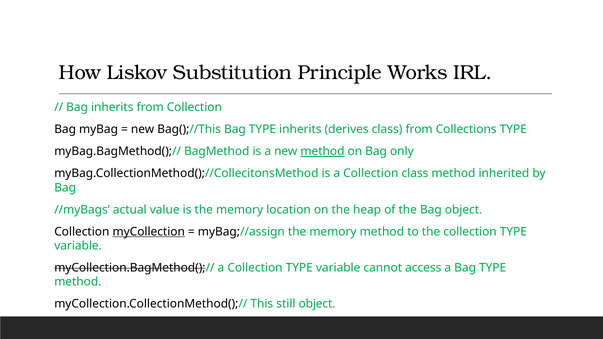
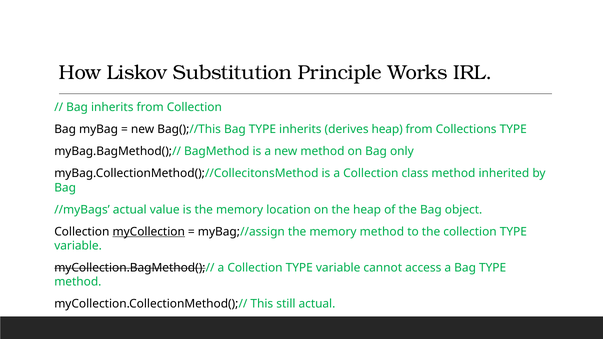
derives class: class -> heap
method at (322, 152) underline: present -> none
still object: object -> actual
